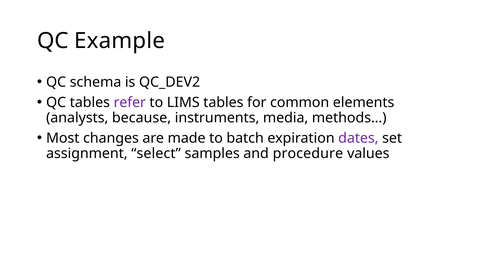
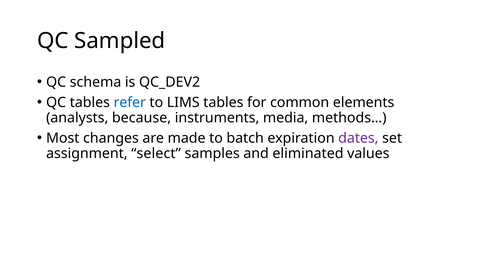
Example: Example -> Sampled
refer colour: purple -> blue
procedure: procedure -> eliminated
